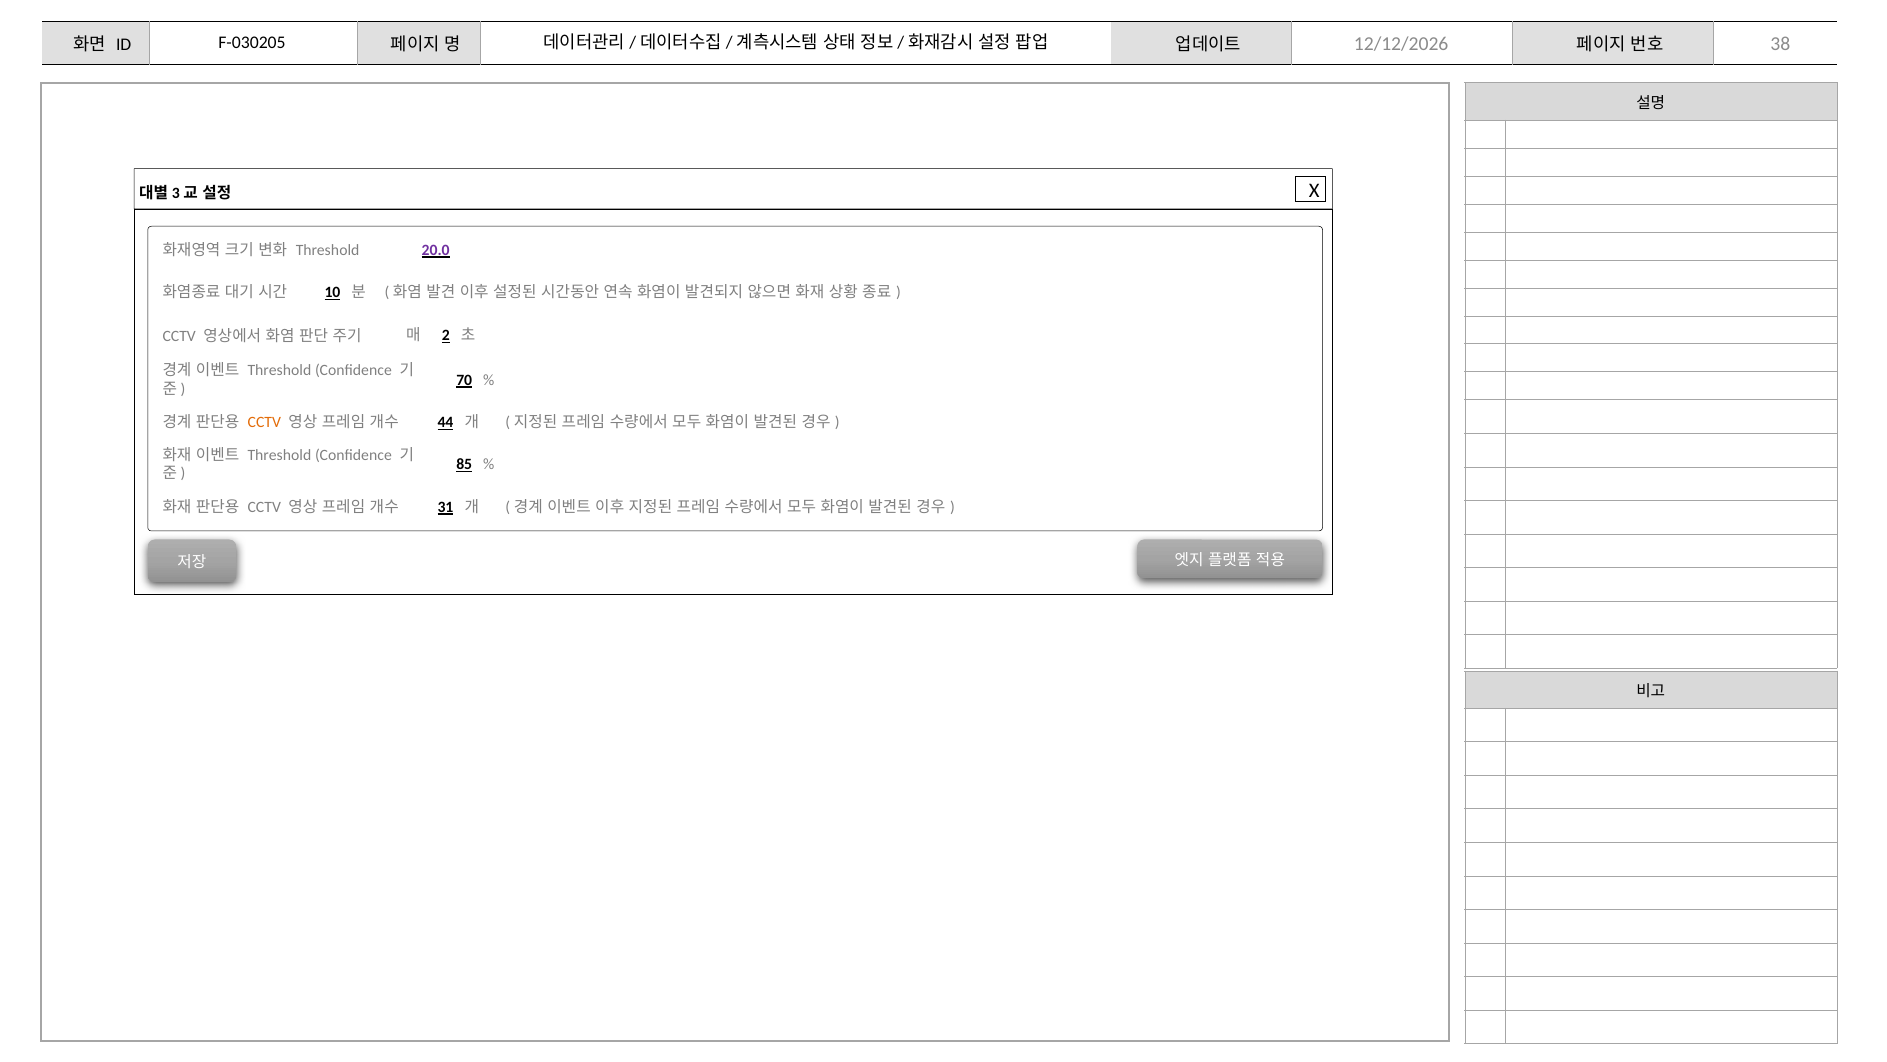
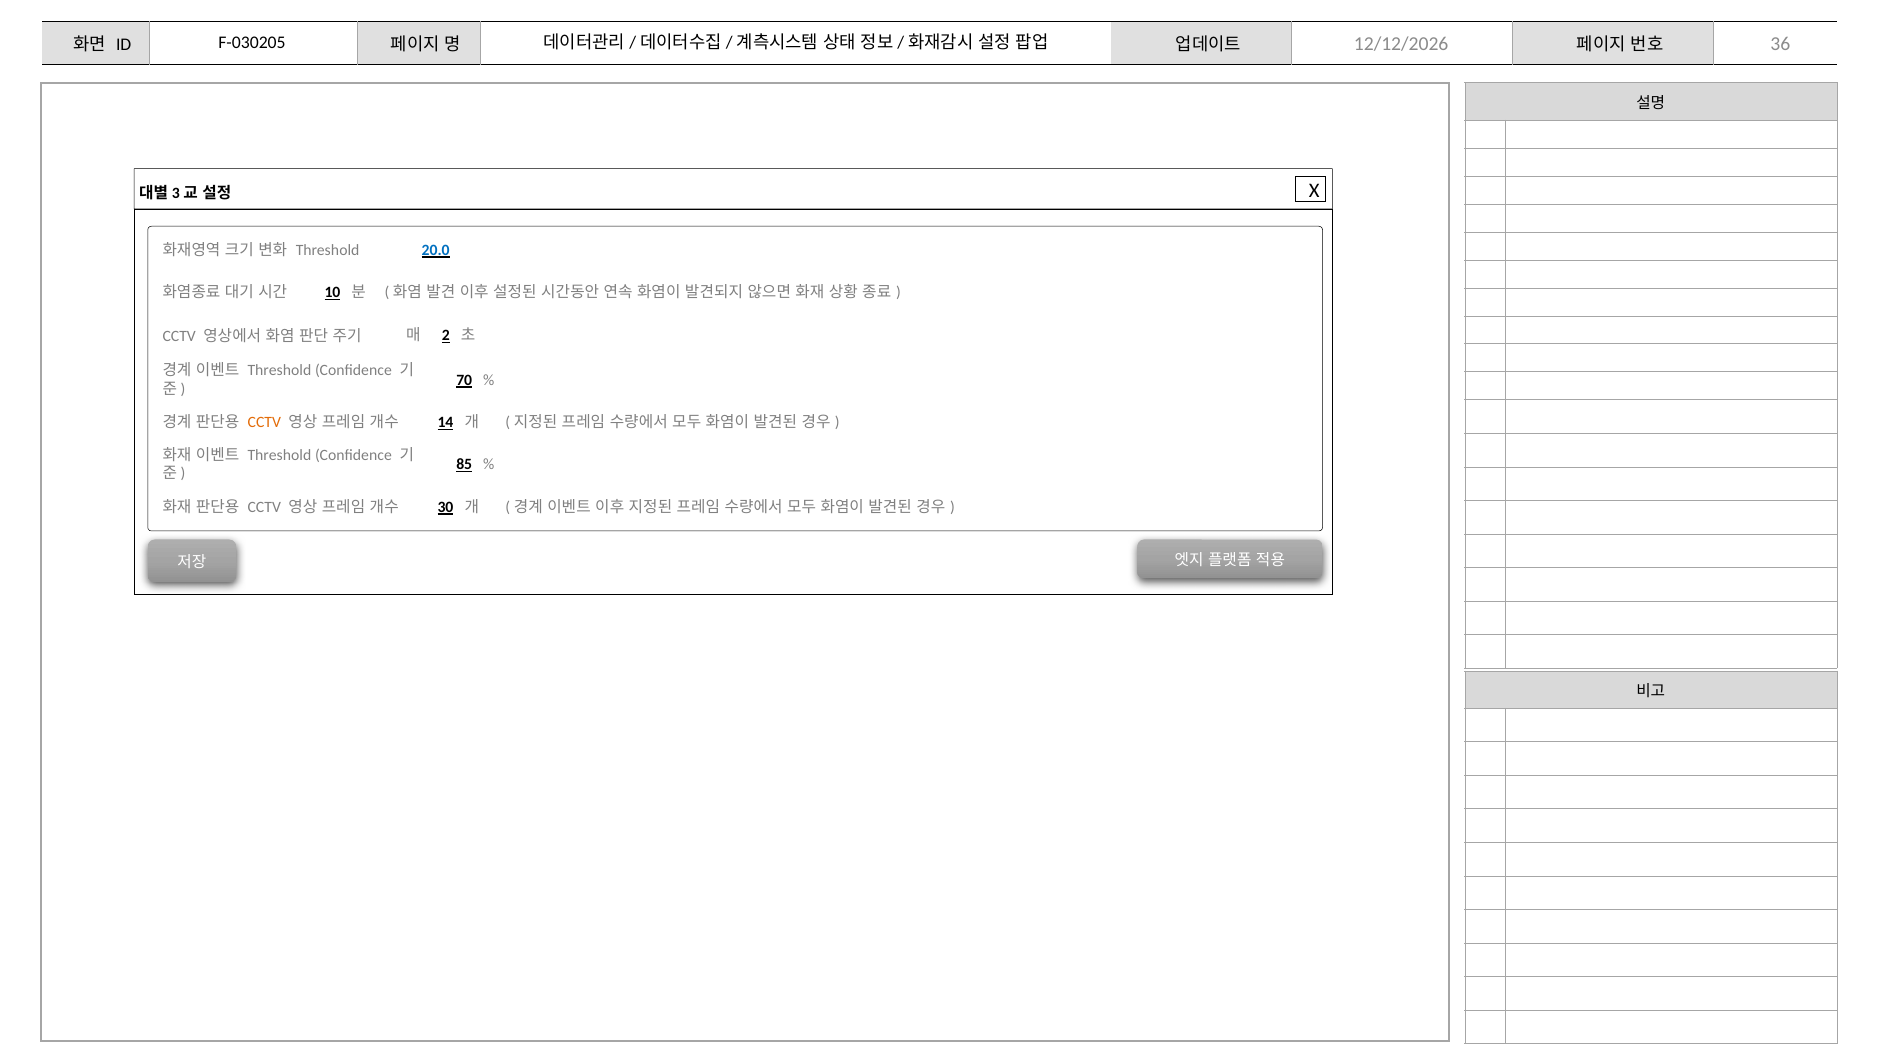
38: 38 -> 36
20.0 colour: purple -> blue
44: 44 -> 14
31: 31 -> 30
